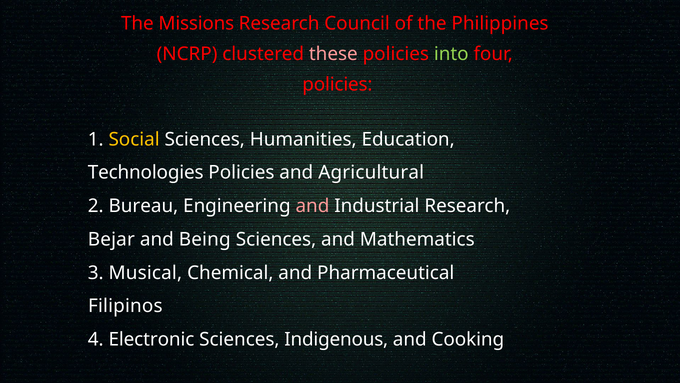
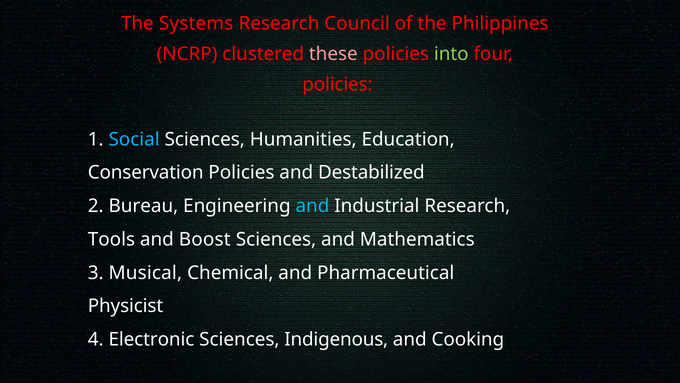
Missions: Missions -> Systems
Social colour: yellow -> light blue
Technologies: Technologies -> Conservation
Agricultural: Agricultural -> Destabilized
and at (312, 206) colour: pink -> light blue
Bejar: Bejar -> Tools
Being: Being -> Boost
Filipinos: Filipinos -> Physicist
